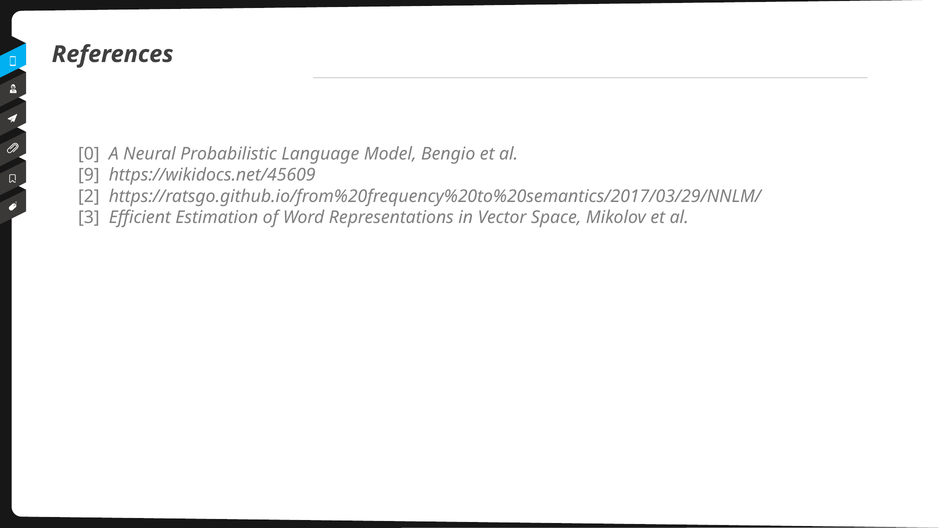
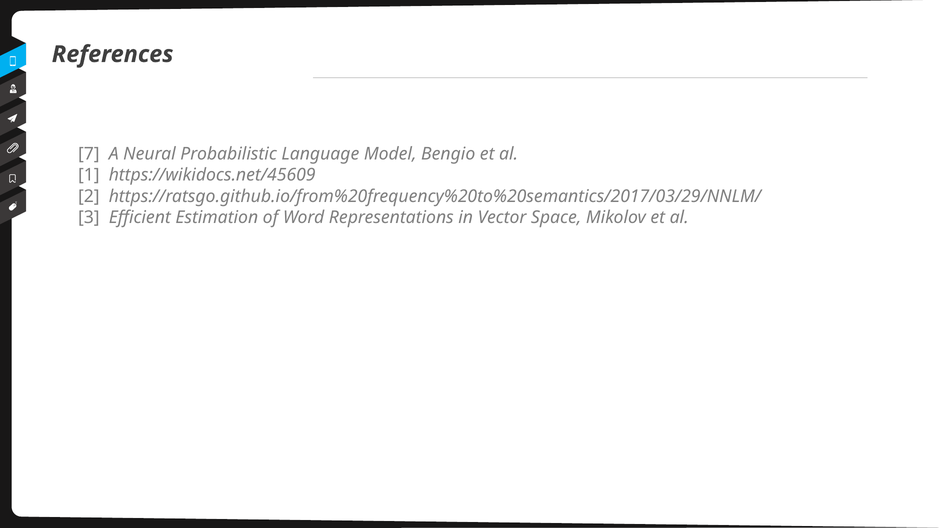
0: 0 -> 7
9: 9 -> 1
